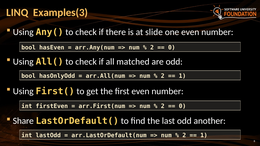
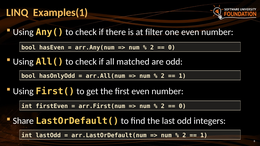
Examples(3: Examples(3 -> Examples(1
slide: slide -> filter
another: another -> integers
